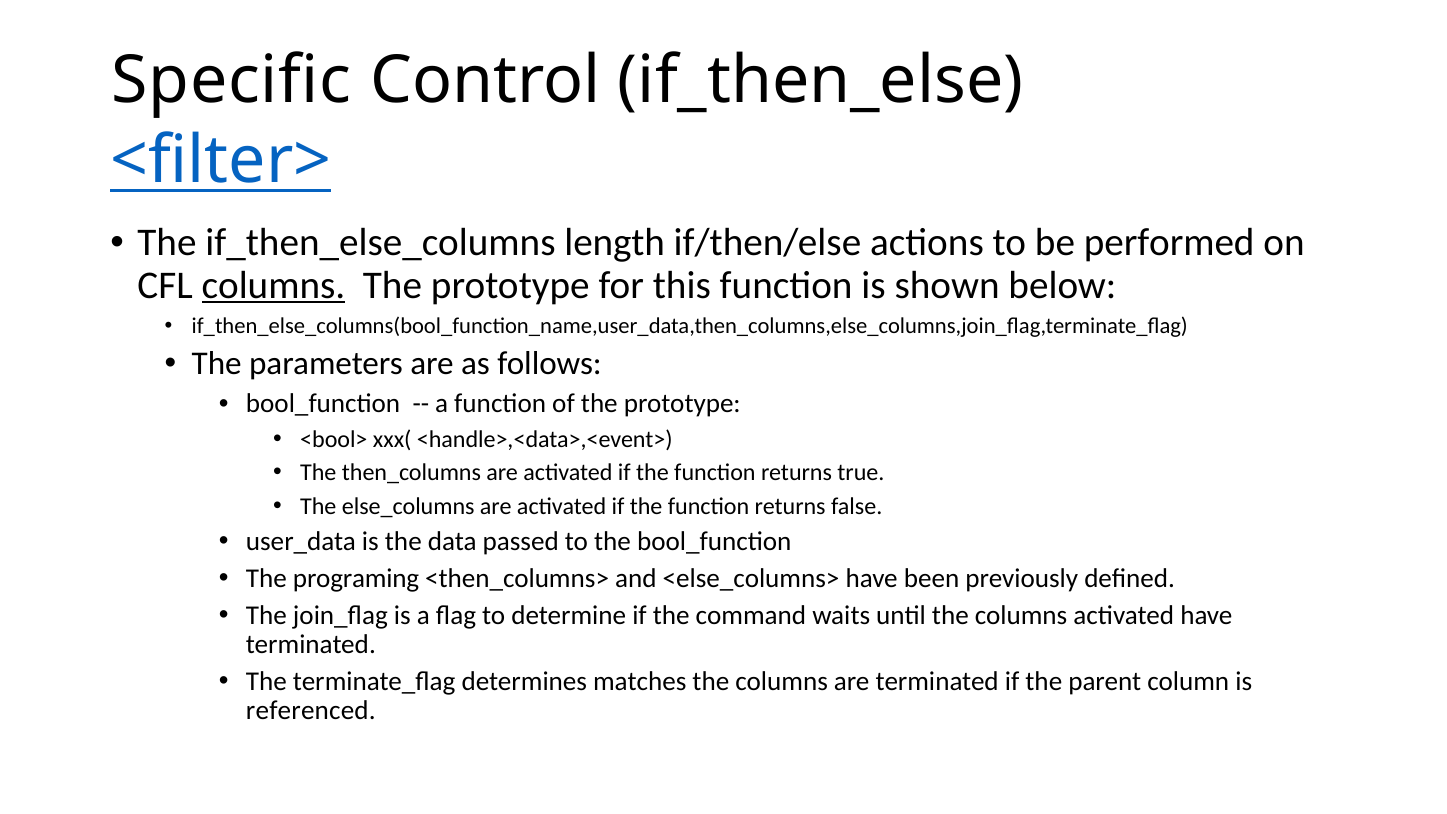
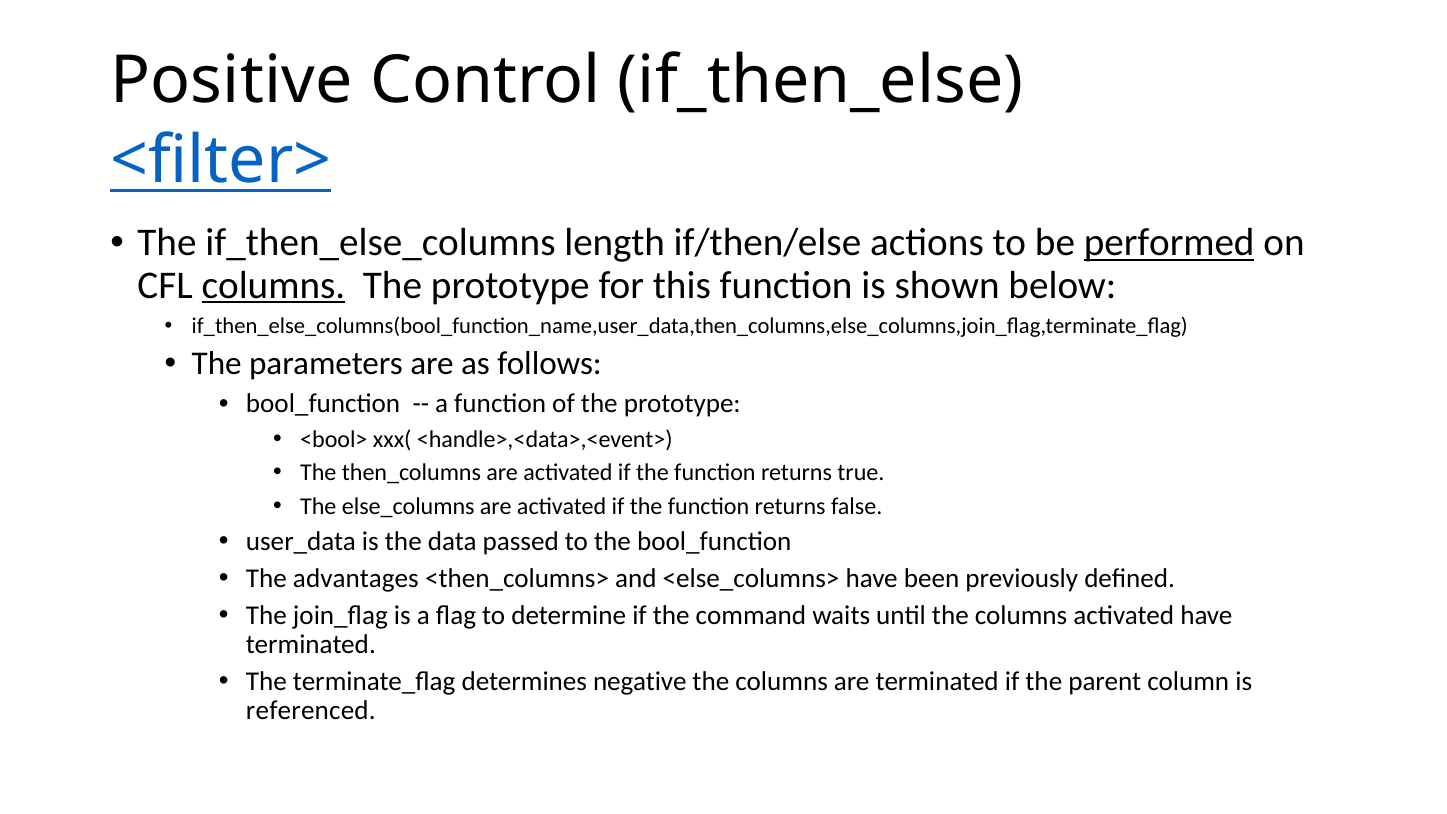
Specific: Specific -> Positive
performed underline: none -> present
programing: programing -> advantages
matches: matches -> negative
